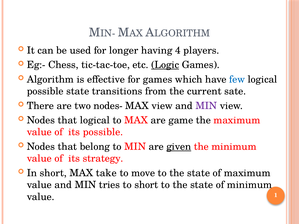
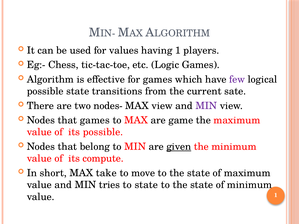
longer: longer -> values
having 4: 4 -> 1
Logic underline: present -> none
few colour: blue -> purple
that logical: logical -> games
strategy: strategy -> compute
to short: short -> state
